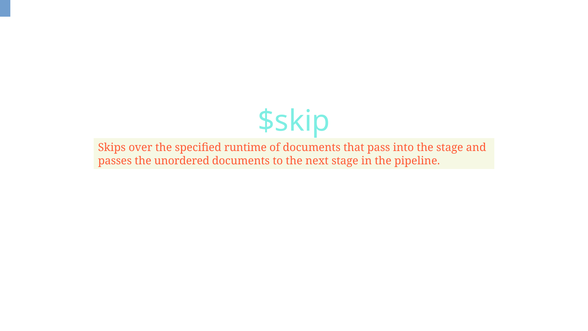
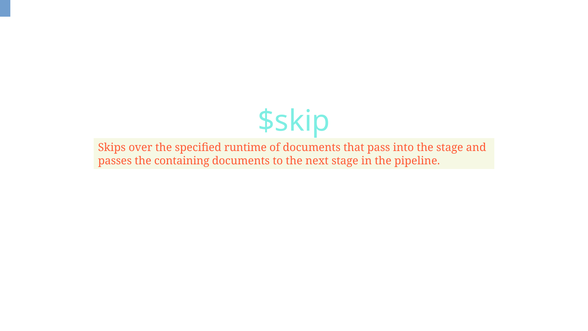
unordered: unordered -> containing
